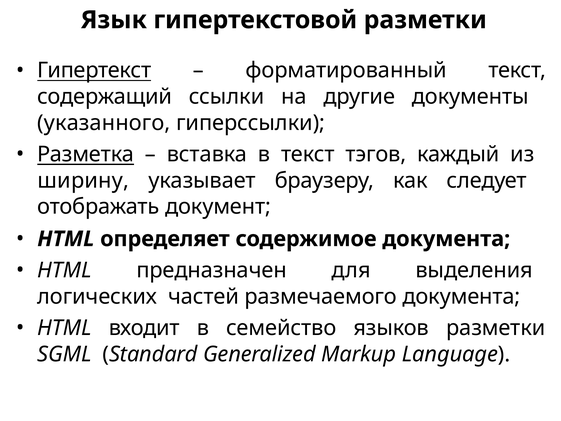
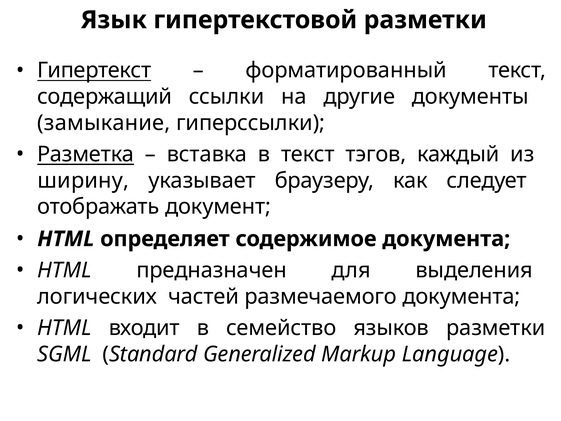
указанного: указанного -> замыкание
